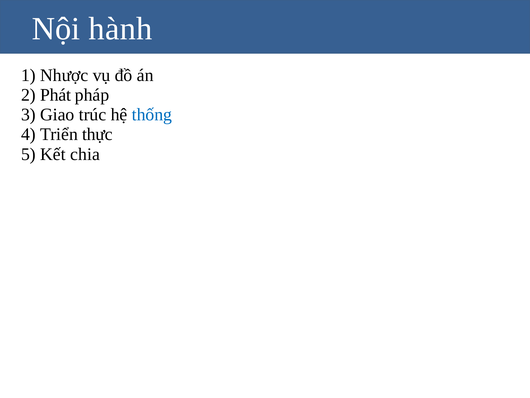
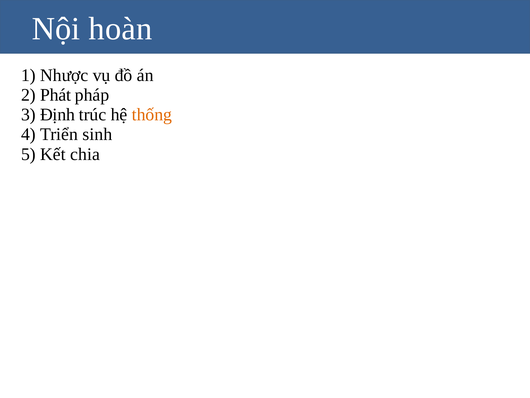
hành: hành -> hoàn
Giao: Giao -> Định
thống colour: blue -> orange
thực: thực -> sinh
